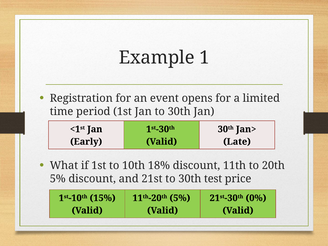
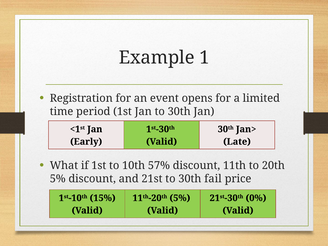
18%: 18% -> 57%
test: test -> fail
